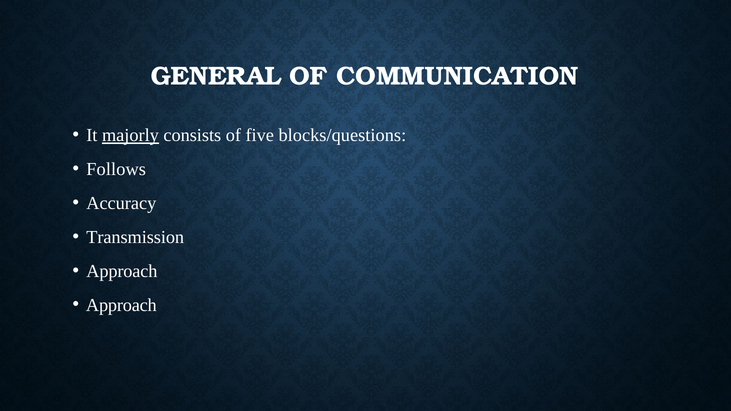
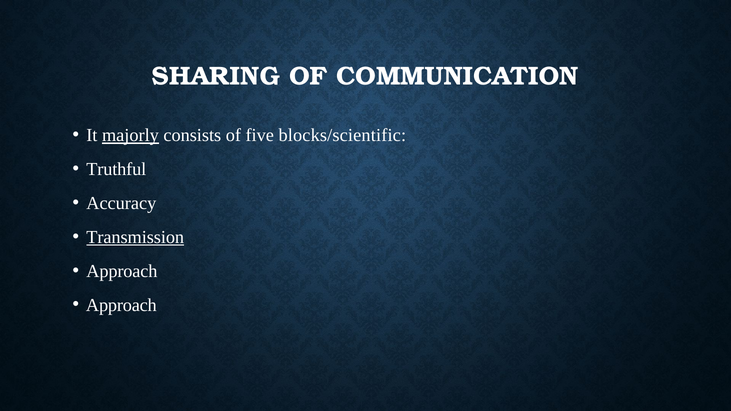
GENERAL: GENERAL -> SHARING
blocks/questions: blocks/questions -> blocks/scientific
Follows: Follows -> Truthful
Transmission underline: none -> present
